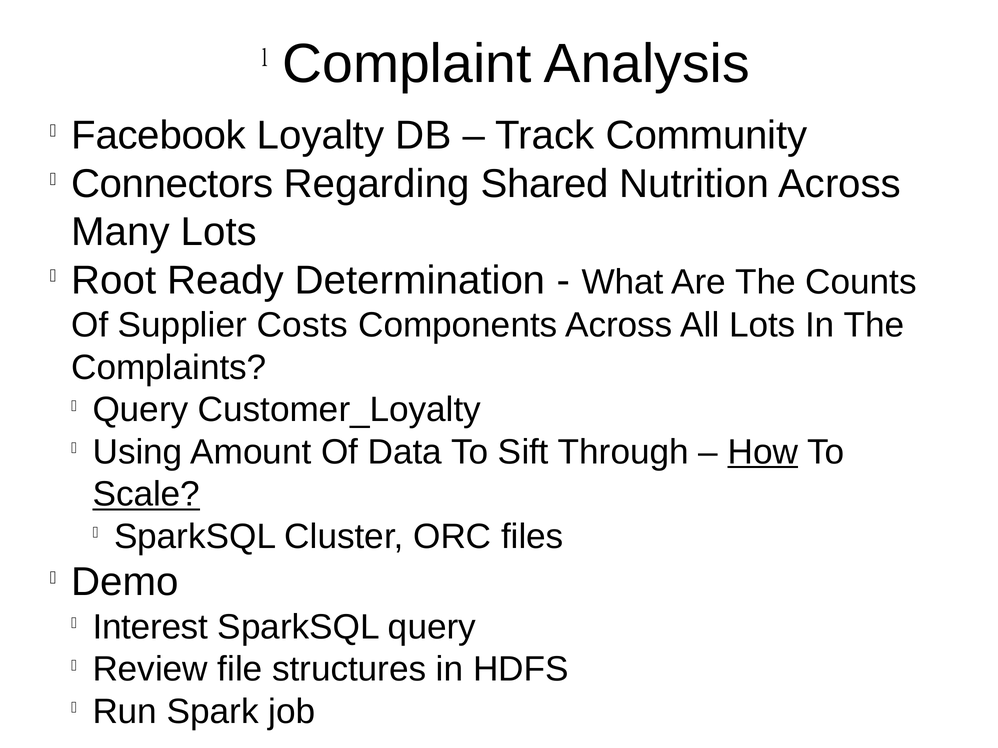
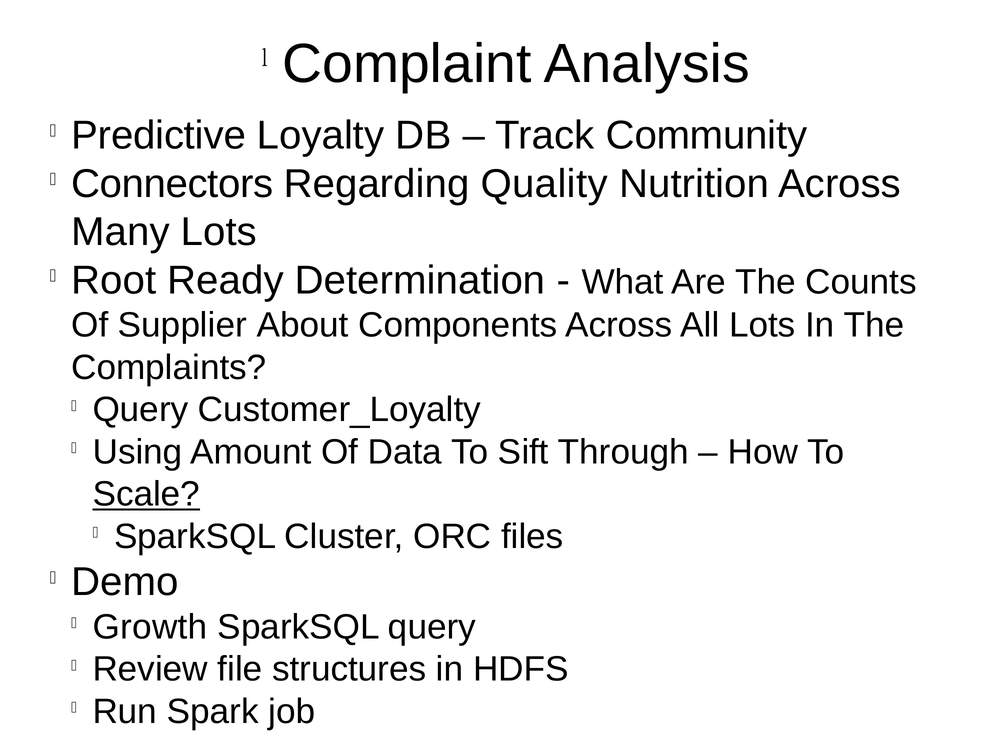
Facebook: Facebook -> Predictive
Shared: Shared -> Quality
Costs: Costs -> About
How underline: present -> none
Interest: Interest -> Growth
